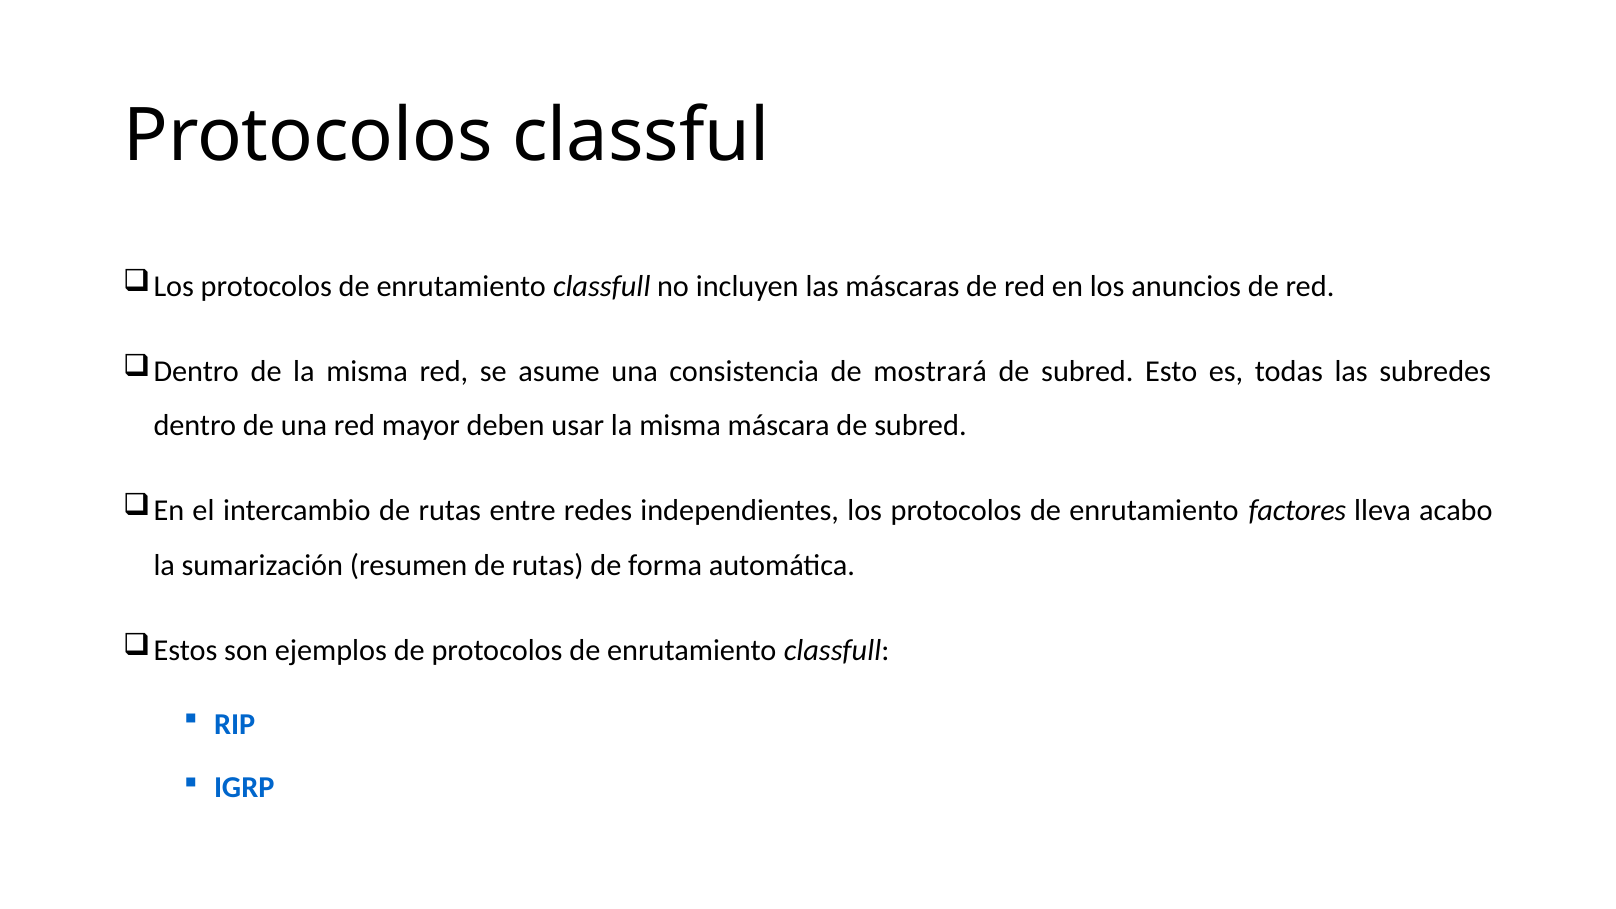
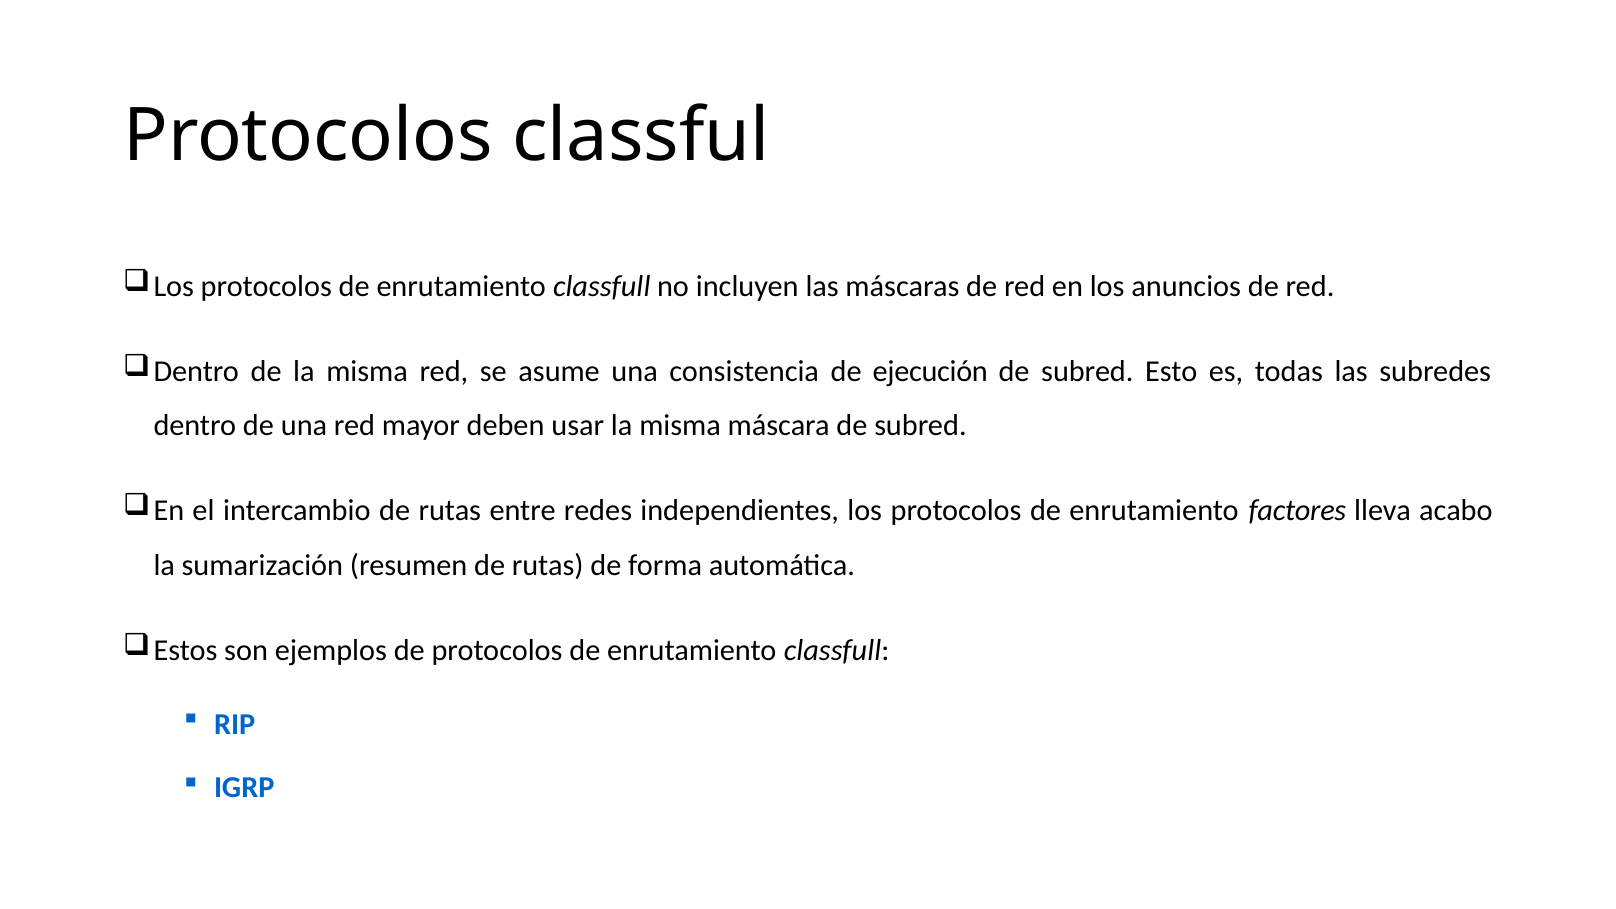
mostrará: mostrará -> ejecución
